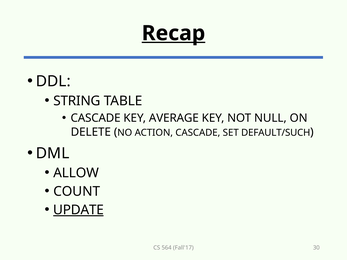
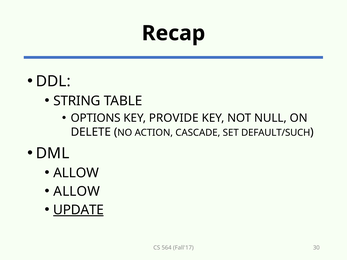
Recap underline: present -> none
CASCADE at (96, 118): CASCADE -> OPTIONS
AVERAGE: AVERAGE -> PROVIDE
COUNT at (77, 192): COUNT -> ALLOW
